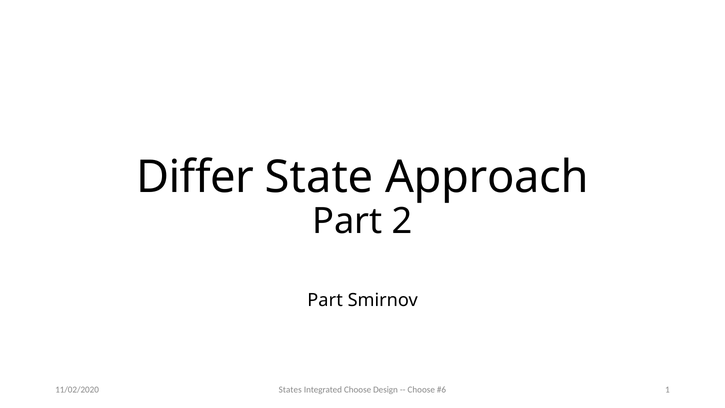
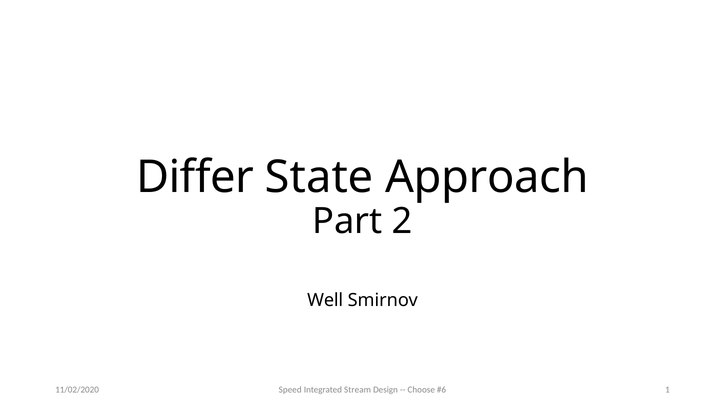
Part at (325, 300): Part -> Well
States: States -> Speed
Integrated Choose: Choose -> Stream
